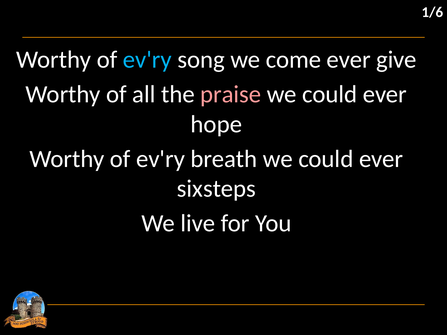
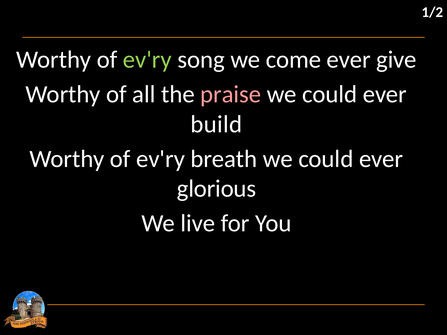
1/6: 1/6 -> 1/2
ev'ry at (147, 60) colour: light blue -> light green
hope: hope -> build
sixsteps: sixsteps -> glorious
